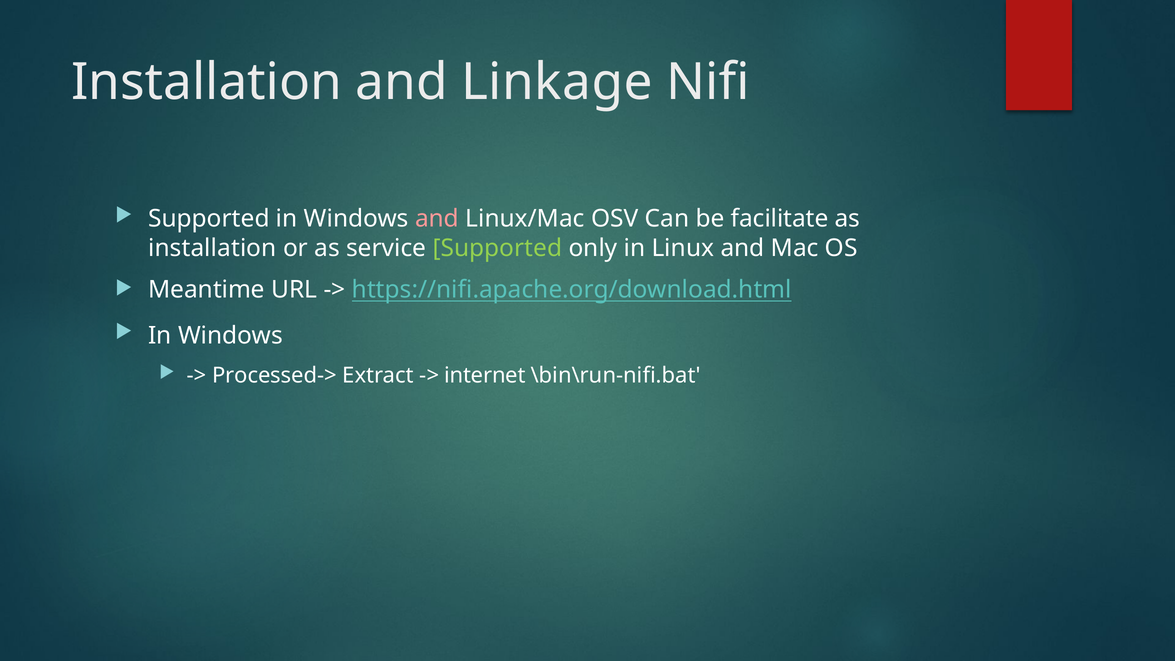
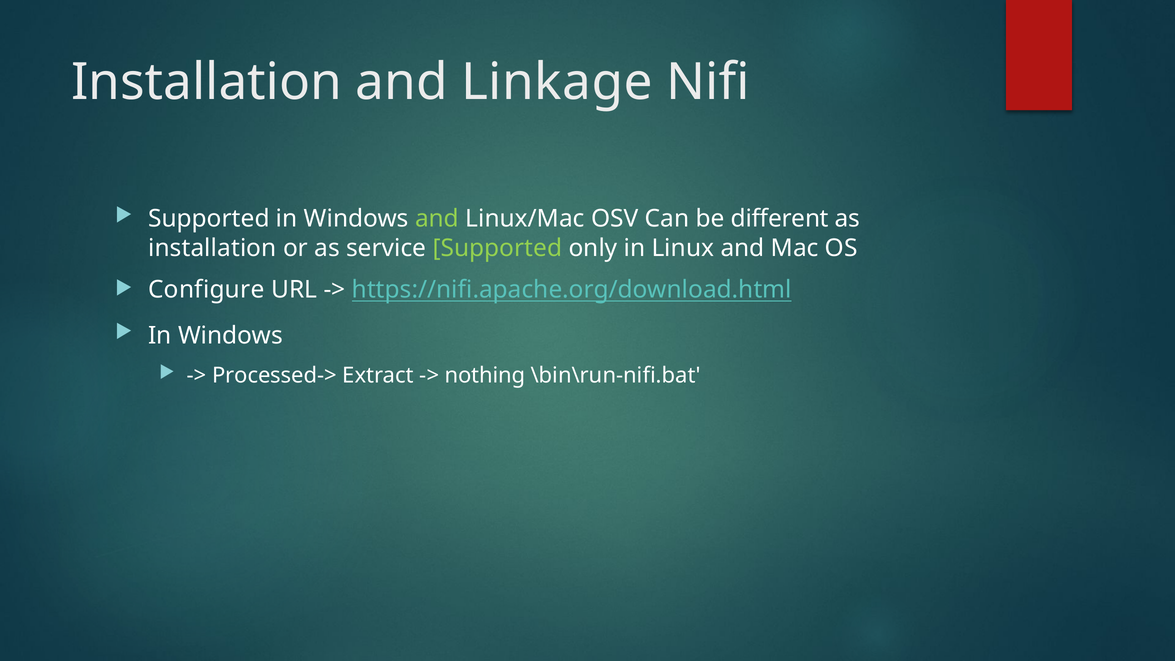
and at (437, 219) colour: pink -> light green
facilitate: facilitate -> different
Meantime: Meantime -> Configure
internet: internet -> nothing
